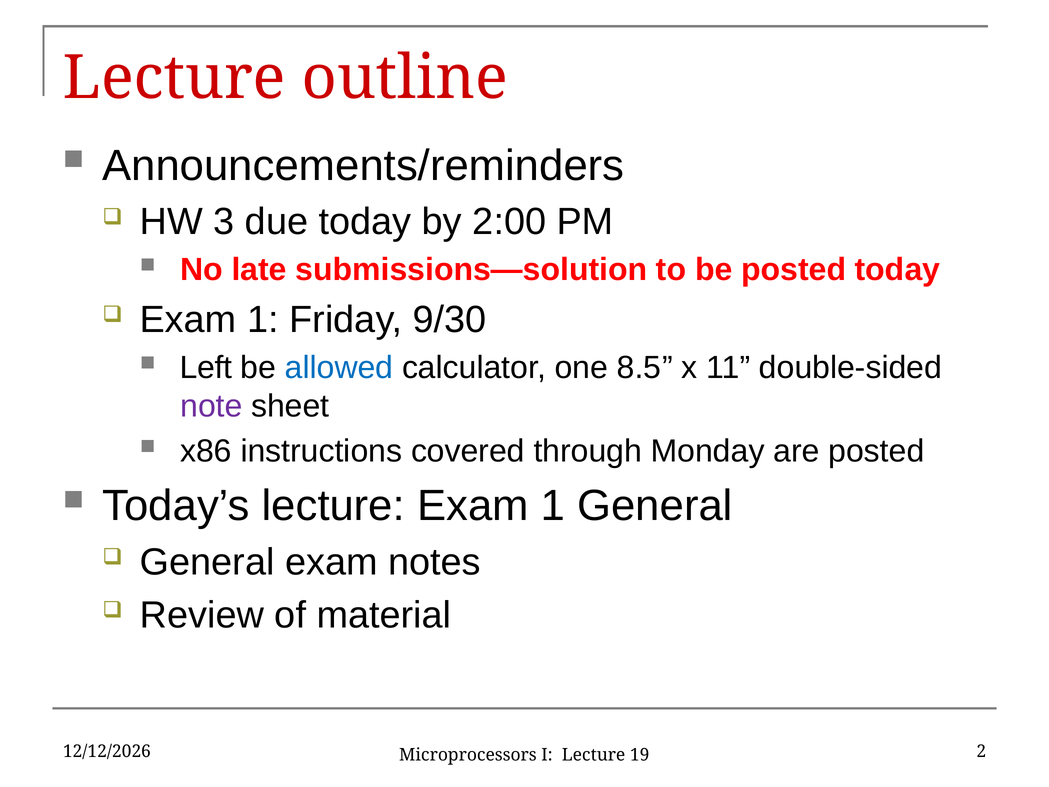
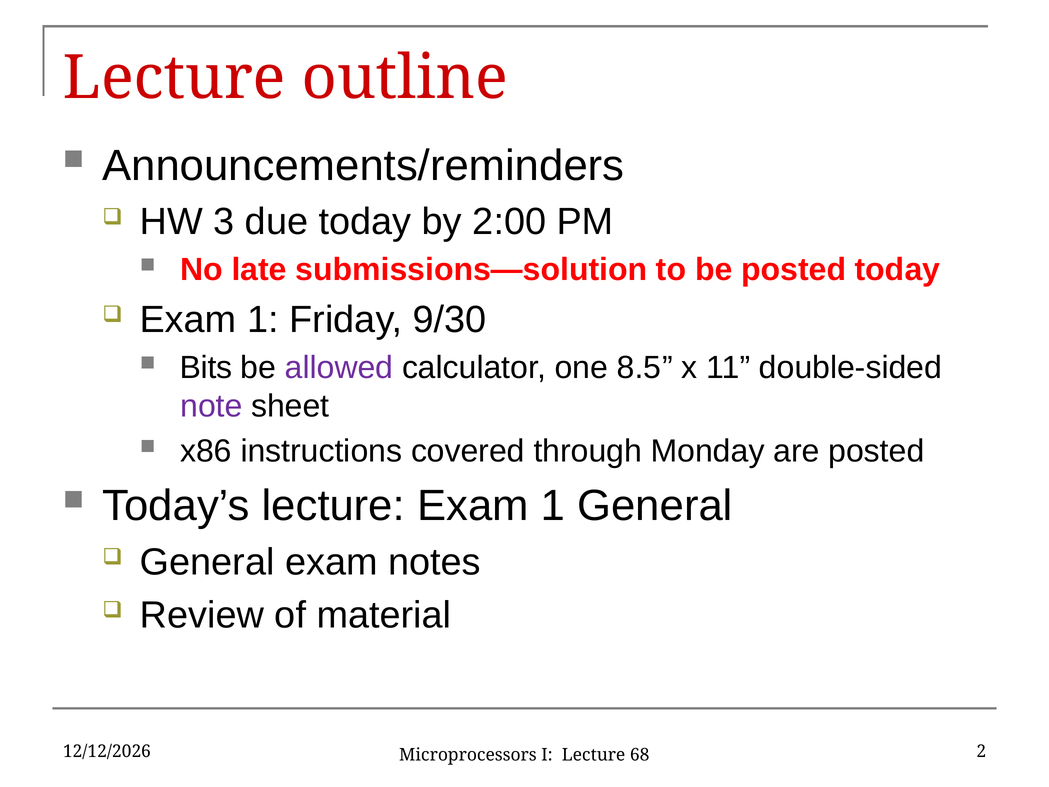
Left: Left -> Bits
allowed colour: blue -> purple
19: 19 -> 68
